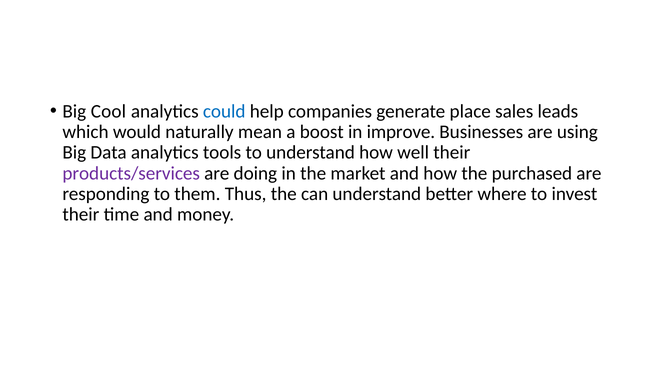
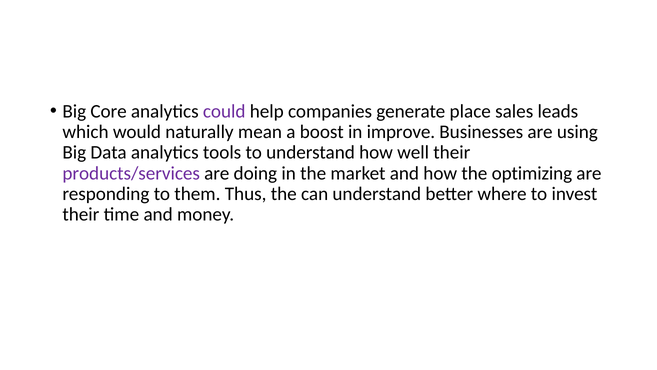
Cool: Cool -> Core
could colour: blue -> purple
purchased: purchased -> optimizing
